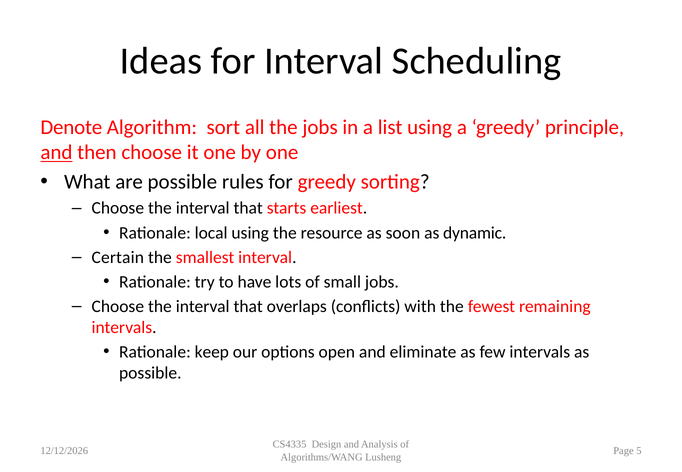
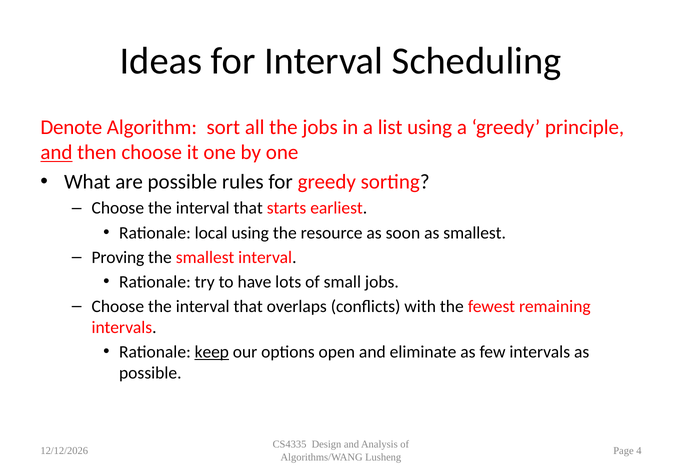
as dynamic: dynamic -> smallest
Certain: Certain -> Proving
keep underline: none -> present
5: 5 -> 4
